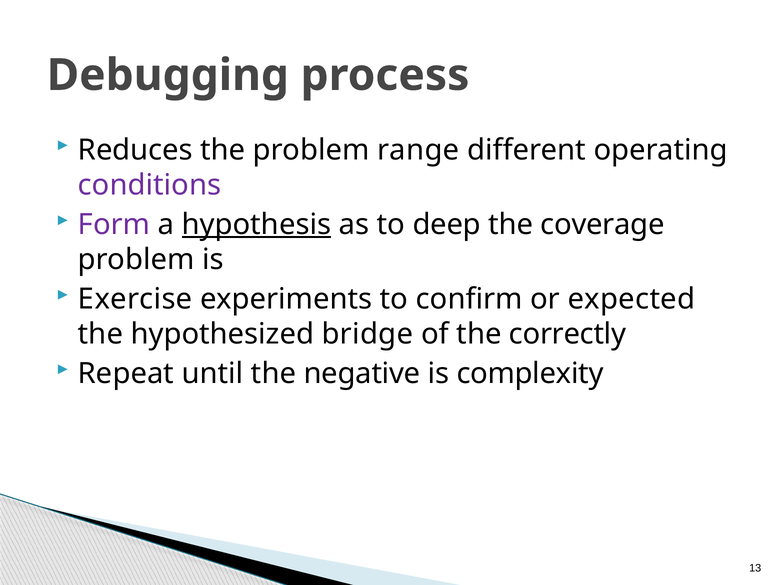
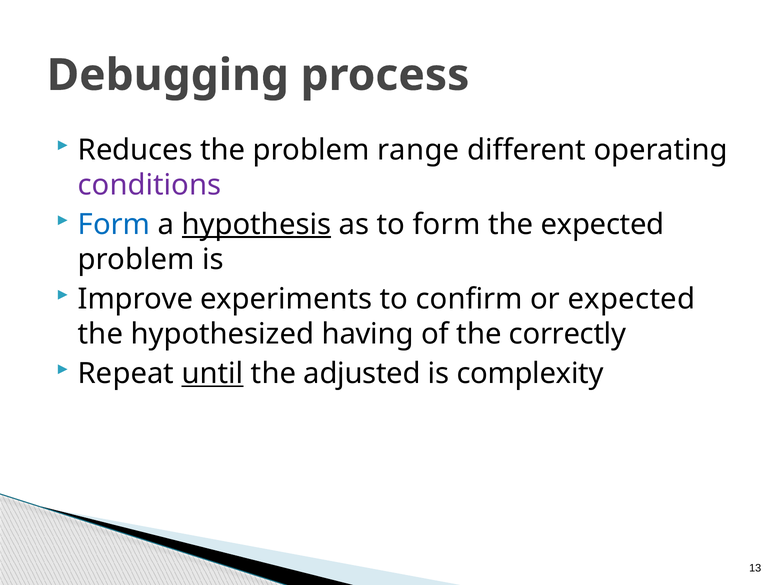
Form at (114, 224) colour: purple -> blue
to deep: deep -> form
the coverage: coverage -> expected
Exercise: Exercise -> Improve
bridge: bridge -> having
until underline: none -> present
negative: negative -> adjusted
